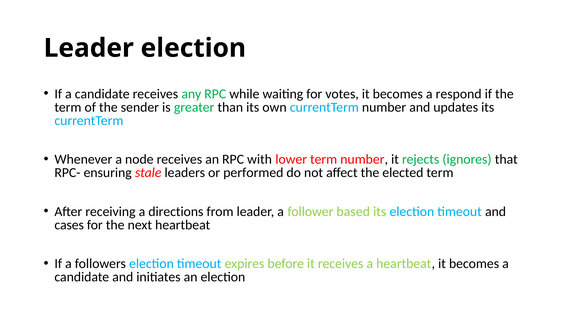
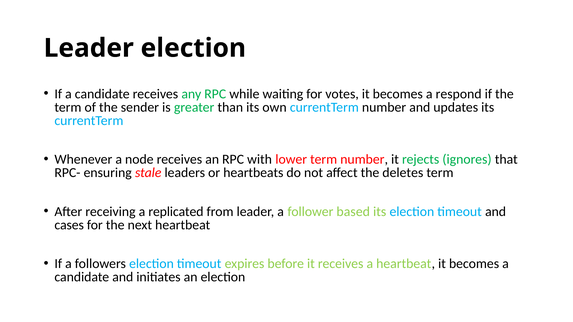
performed: performed -> heartbeats
elected: elected -> deletes
directions: directions -> replicated
